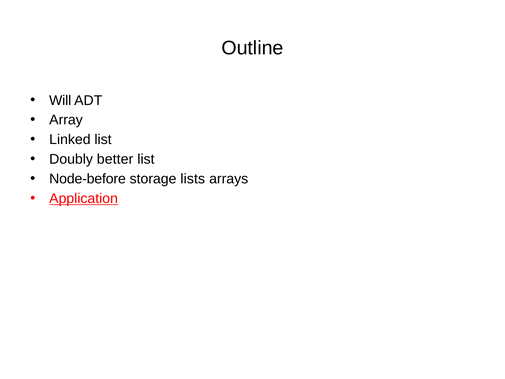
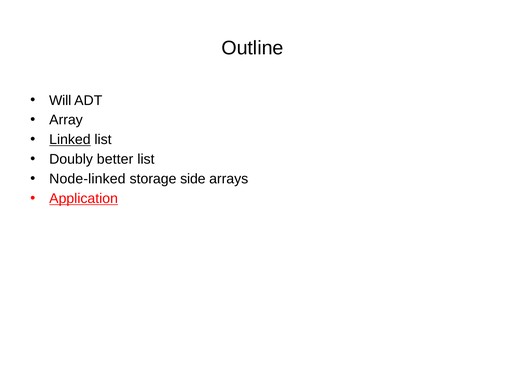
Linked underline: none -> present
Node-before: Node-before -> Node-linked
lists: lists -> side
